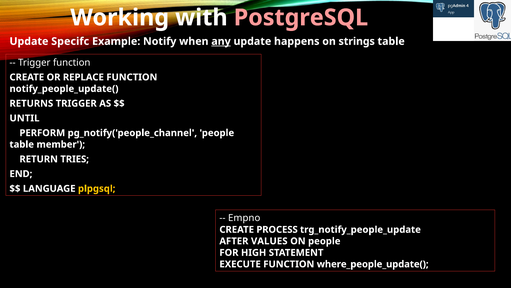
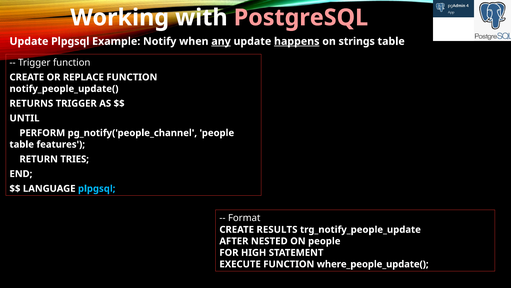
Update Specifc: Specifc -> Plpgsql
happens underline: none -> present
member: member -> features
plpgsql at (97, 188) colour: yellow -> light blue
Empno: Empno -> Format
PROCESS: PROCESS -> RESULTS
VALUES: VALUES -> NESTED
